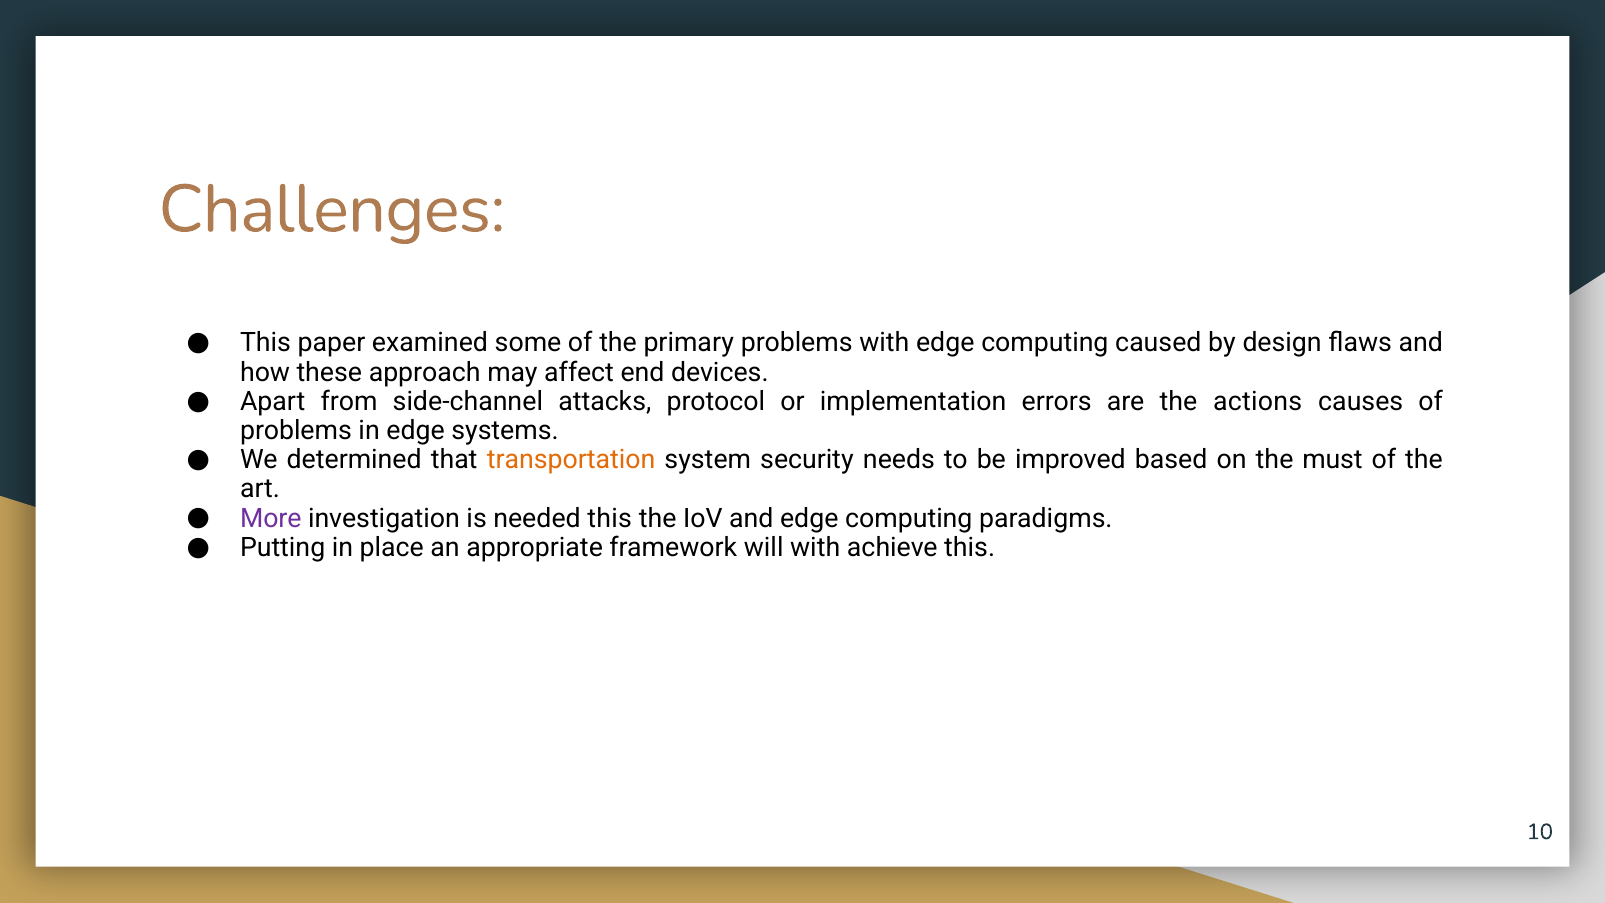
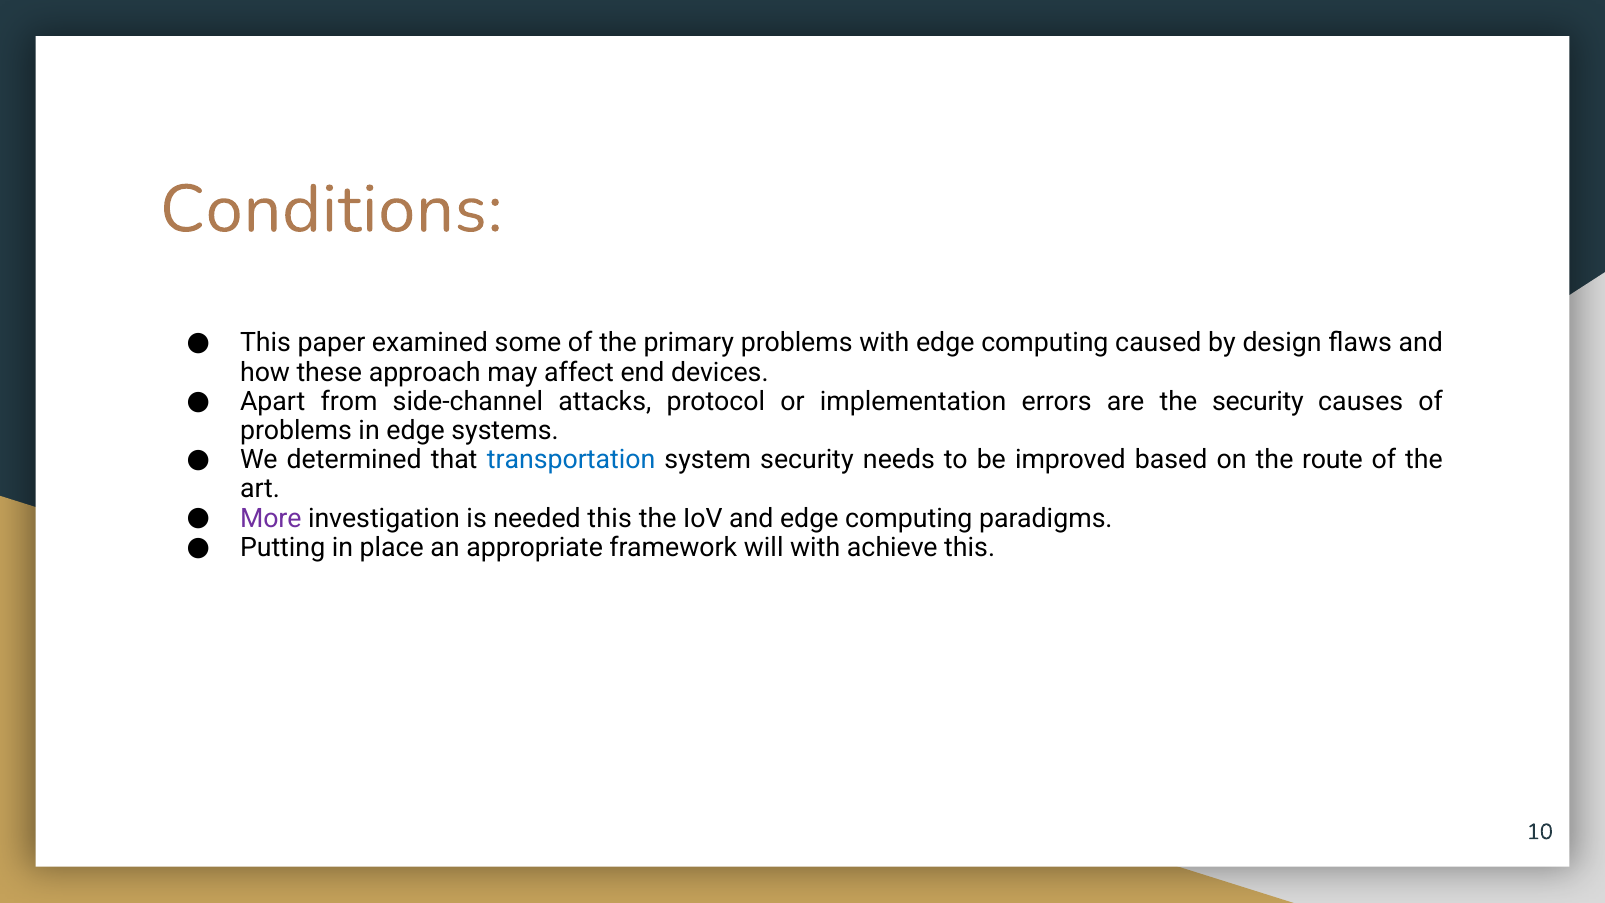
Challenges: Challenges -> Conditions
the actions: actions -> security
transportation colour: orange -> blue
must: must -> route
